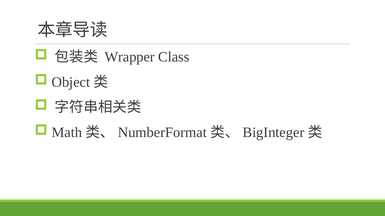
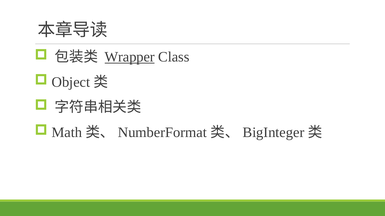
Wrapper underline: none -> present
